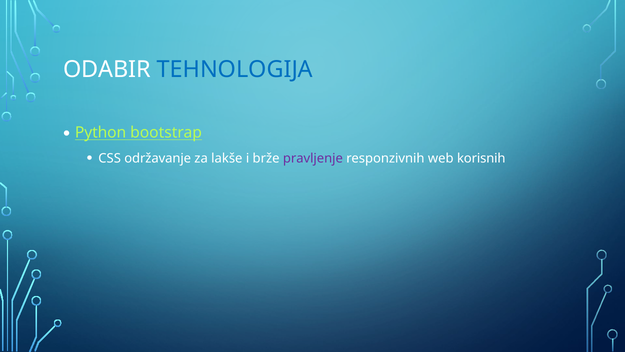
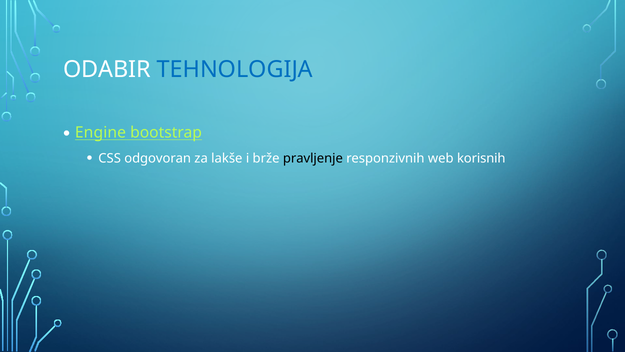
Python: Python -> Engine
održavanje: održavanje -> odgovoran
pravljenje colour: purple -> black
